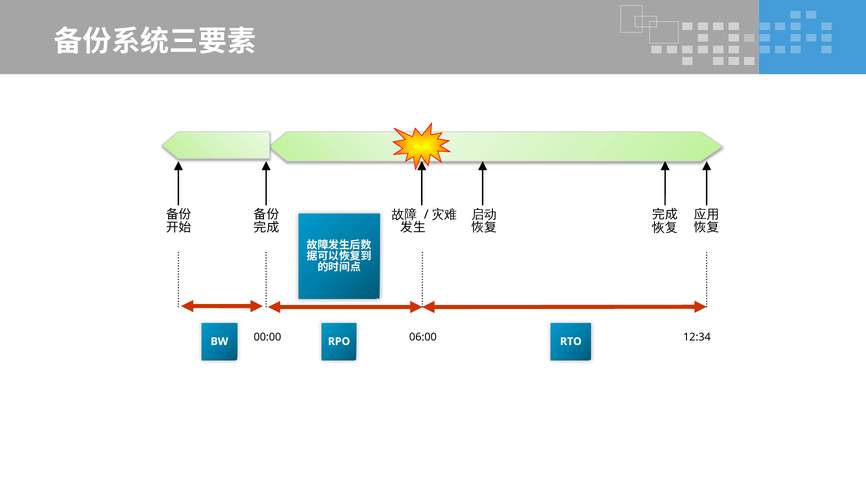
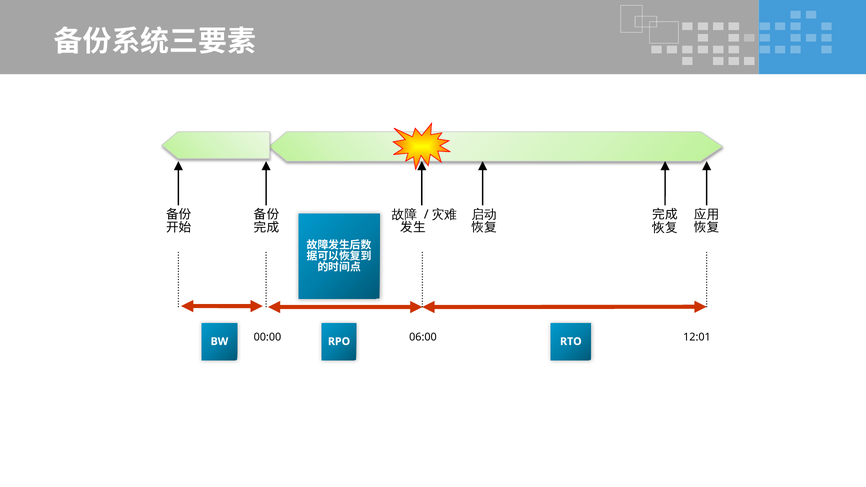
12:34: 12:34 -> 12:01
